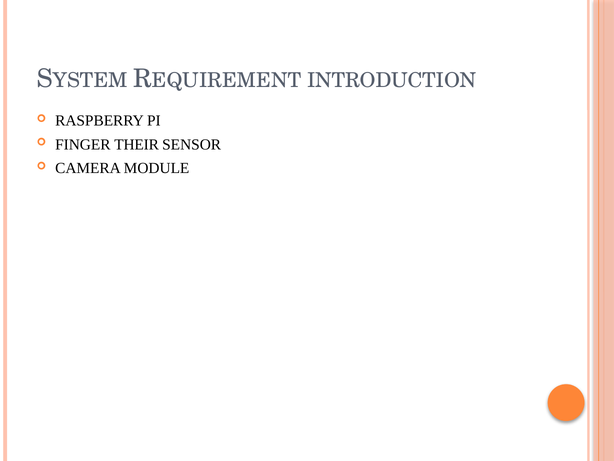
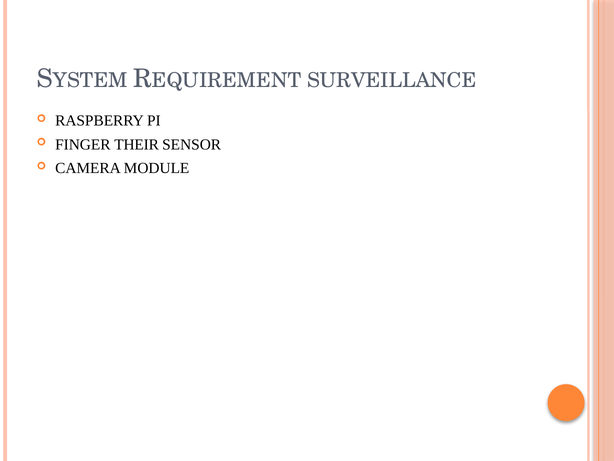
INTRODUCTION: INTRODUCTION -> SURVEILLANCE
